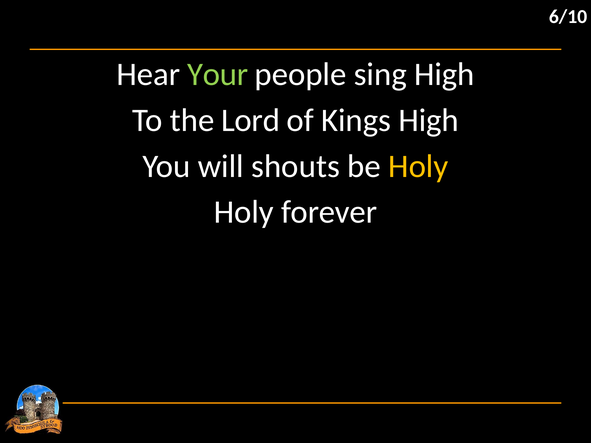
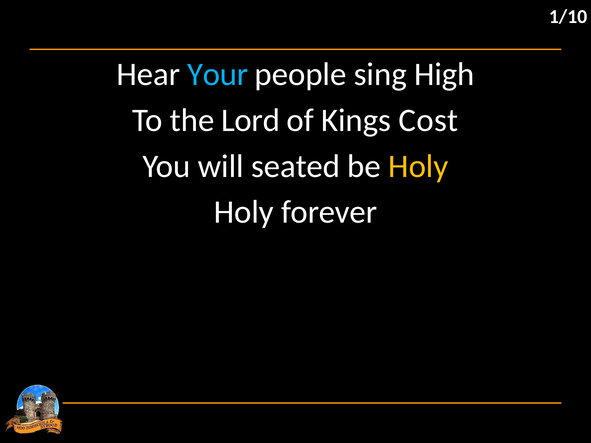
6/10: 6/10 -> 1/10
Your colour: light green -> light blue
Kings High: High -> Cost
shouts: shouts -> seated
